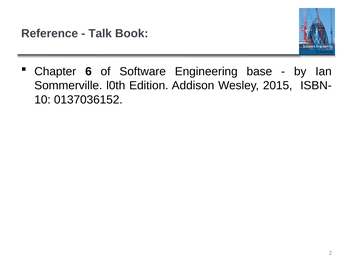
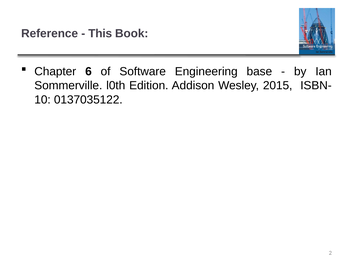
Talk: Talk -> This
0137036152: 0137036152 -> 0137035122
